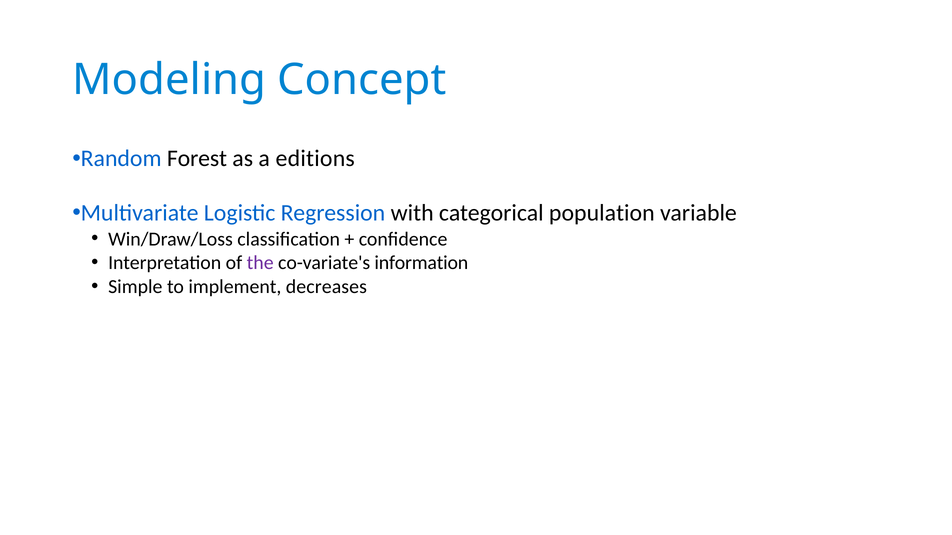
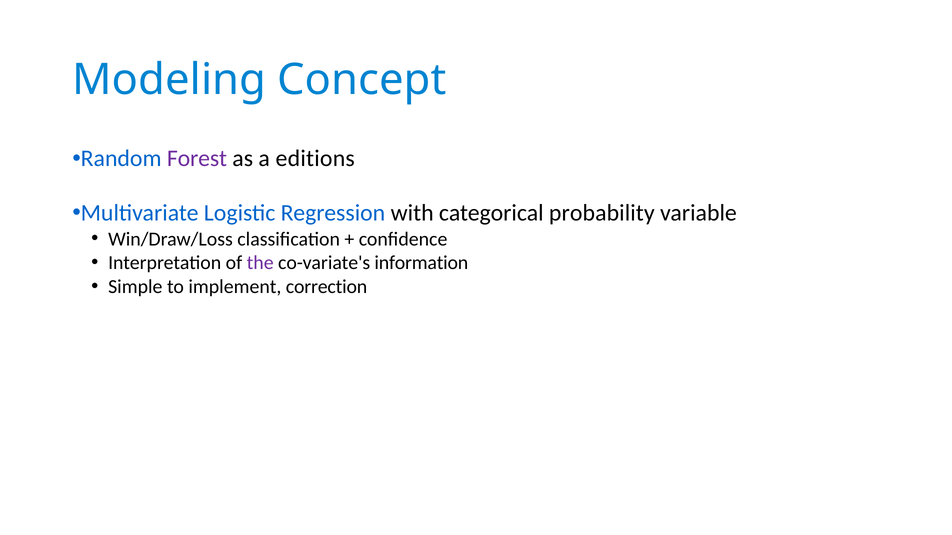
Forest colour: black -> purple
population: population -> probability
decreases: decreases -> correction
